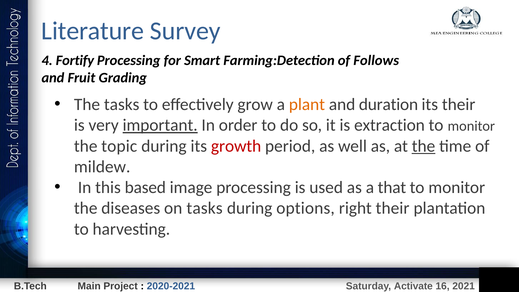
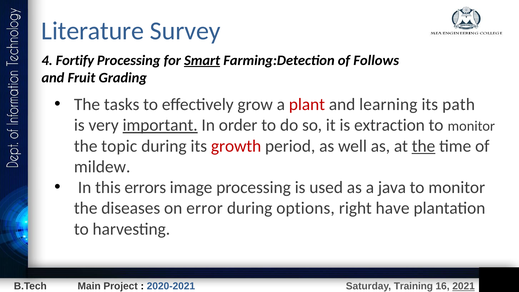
Smart underline: none -> present
plant colour: orange -> red
duration: duration -> learning
its their: their -> path
based: based -> errors
that: that -> java
on tasks: tasks -> error
right their: their -> have
Activate: Activate -> Training
2021 underline: none -> present
